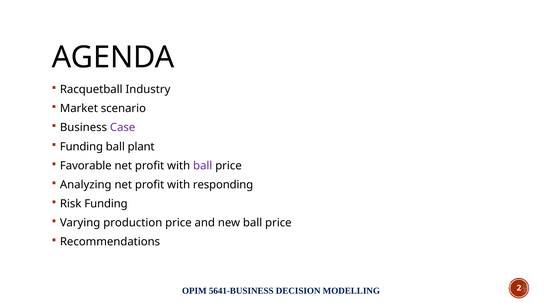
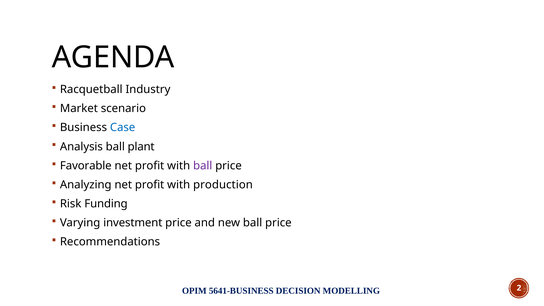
Case colour: purple -> blue
Funding at (81, 147): Funding -> Analysis
responding: responding -> production
production: production -> investment
